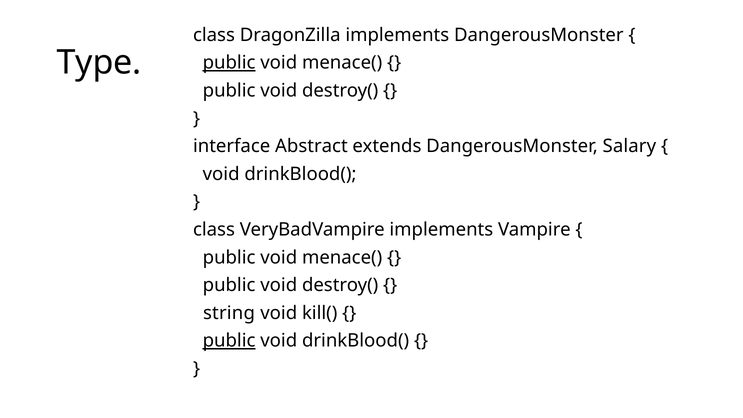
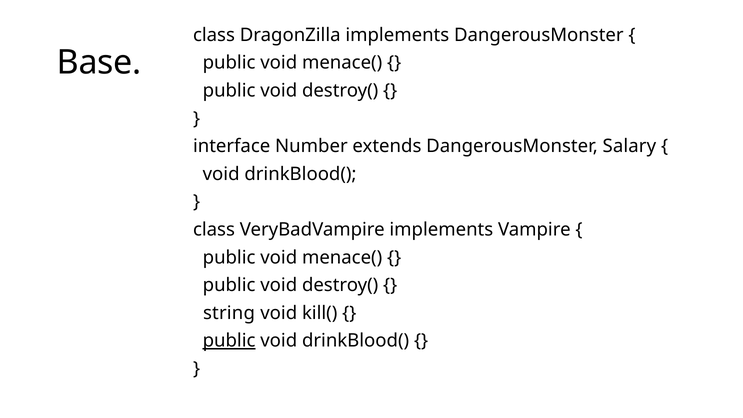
Type: Type -> Base
public at (229, 63) underline: present -> none
Abstract: Abstract -> Number
